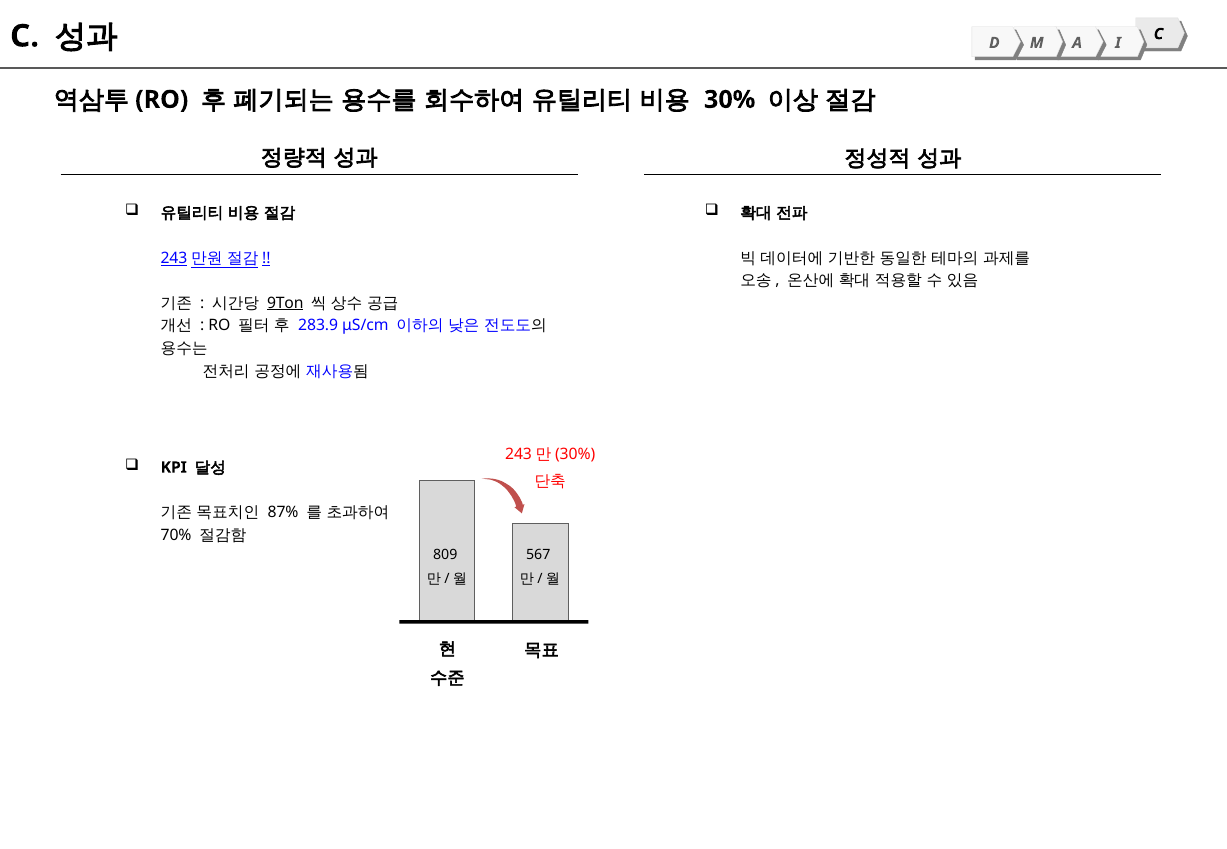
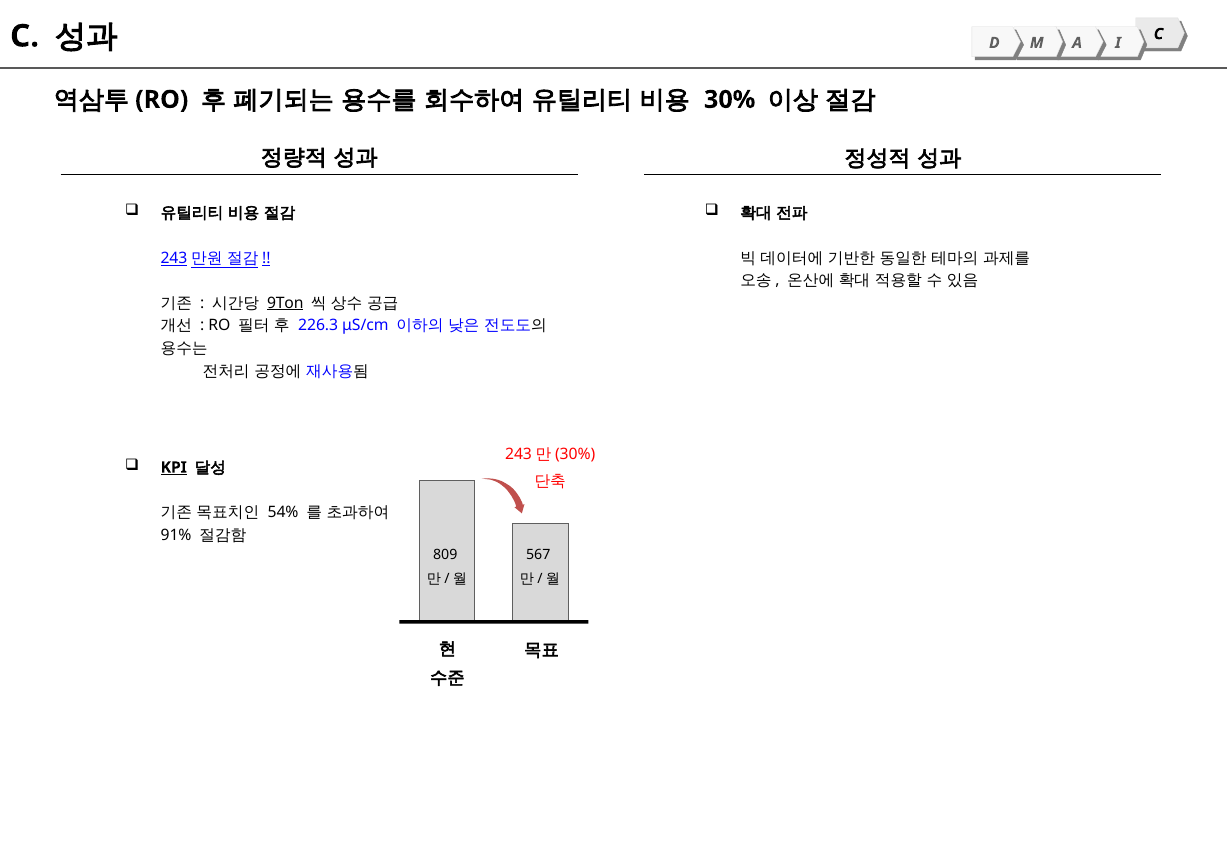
283.9: 283.9 -> 226.3
KPI underline: none -> present
87%: 87% -> 54%
70%: 70% -> 91%
